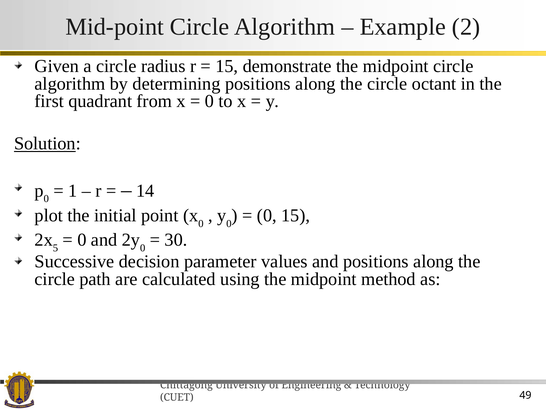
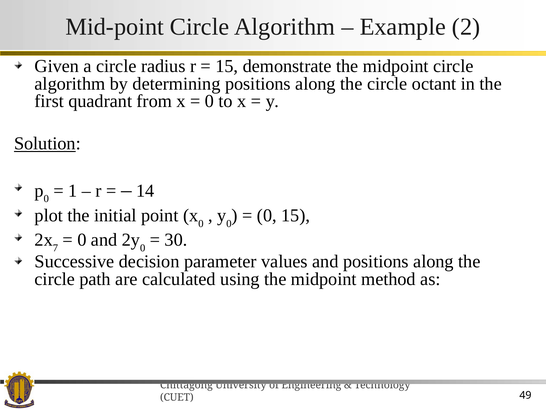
5: 5 -> 7
